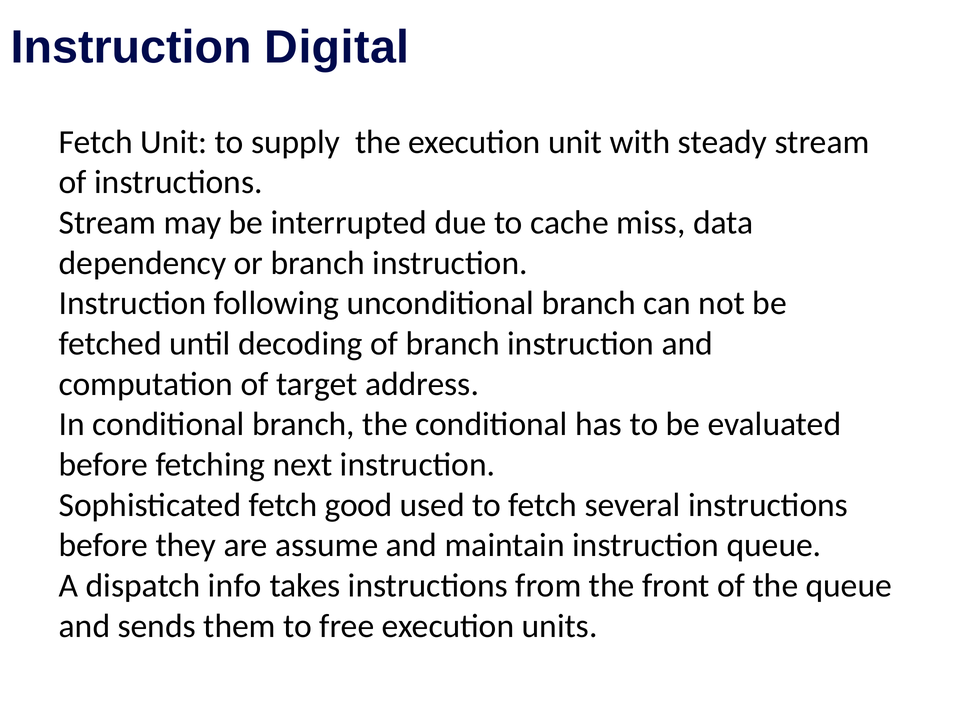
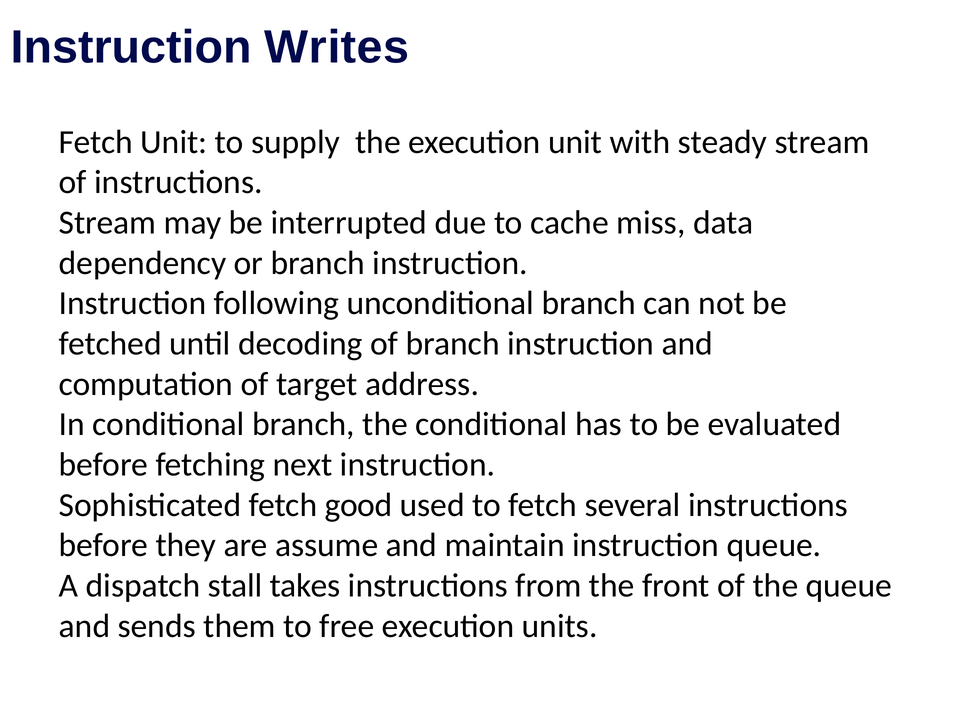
Digital: Digital -> Writes
info: info -> stall
